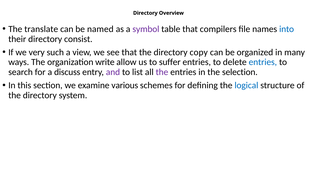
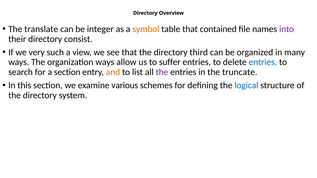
named: named -> integer
symbol colour: purple -> orange
compilers: compilers -> contained
into colour: blue -> purple
copy: copy -> third
organization write: write -> ways
a discuss: discuss -> section
and colour: purple -> orange
selection: selection -> truncate
